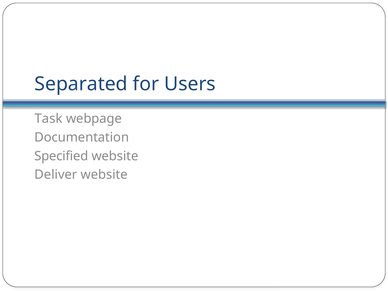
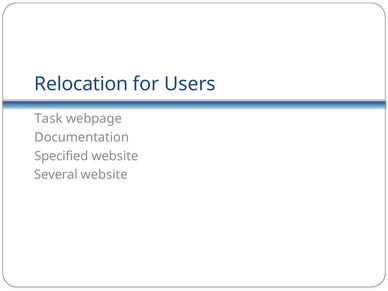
Separated: Separated -> Relocation
Deliver: Deliver -> Several
